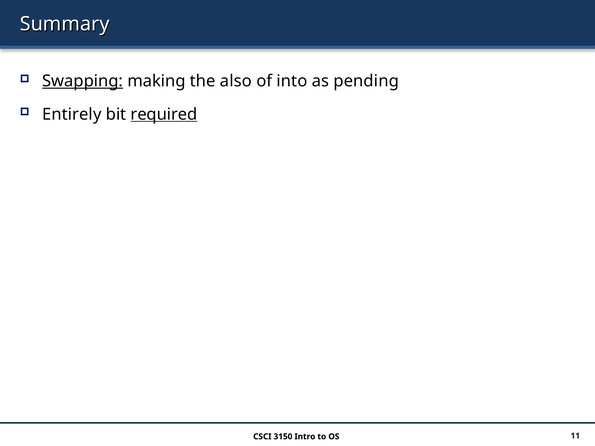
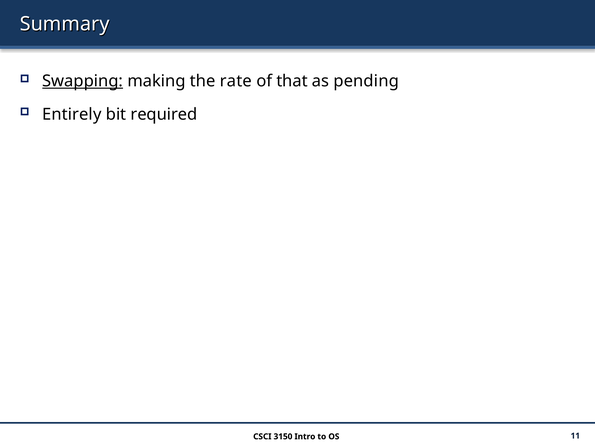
also: also -> rate
into: into -> that
required underline: present -> none
